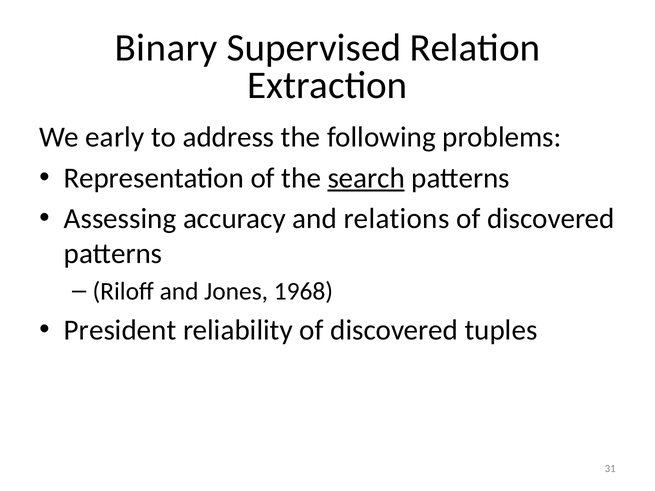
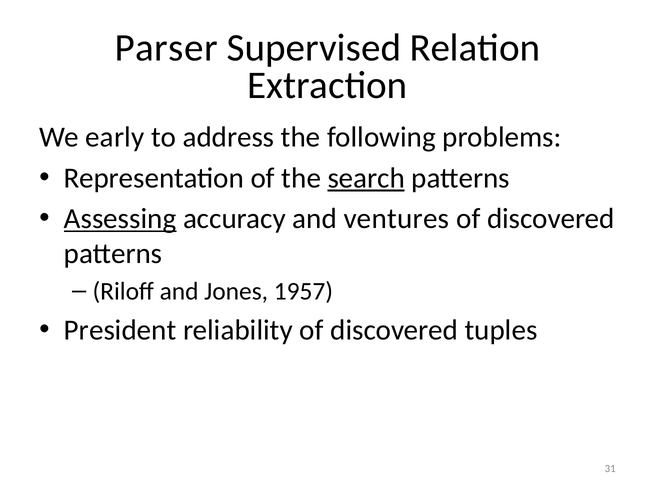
Binary: Binary -> Parser
Assessing underline: none -> present
relations: relations -> ventures
1968: 1968 -> 1957
